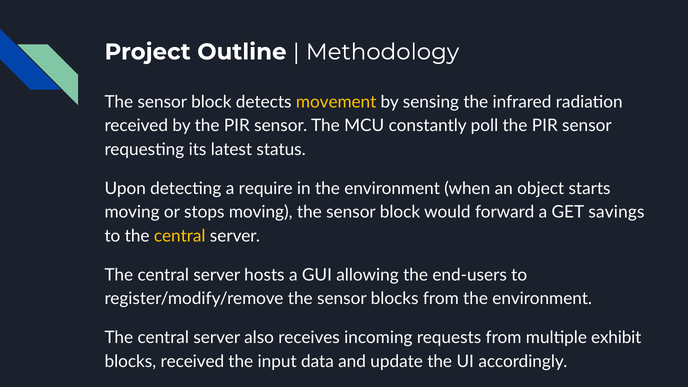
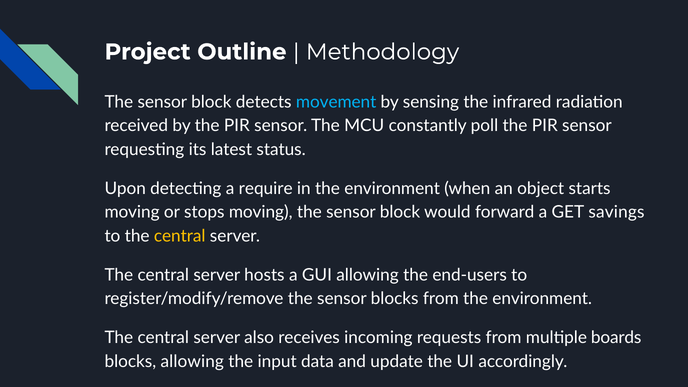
movement colour: yellow -> light blue
exhibit: exhibit -> boards
blocks received: received -> allowing
